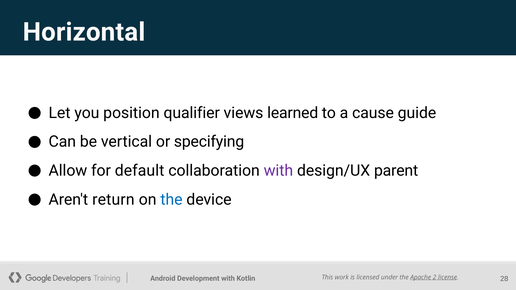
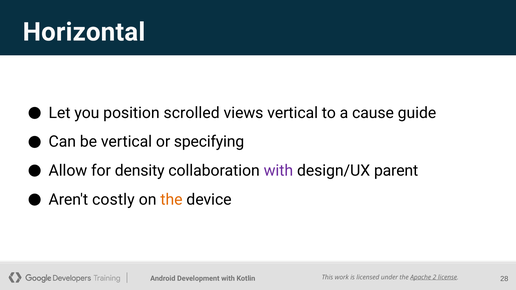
qualifier: qualifier -> scrolled
views learned: learned -> vertical
default: default -> density
return: return -> costly
the at (171, 200) colour: blue -> orange
